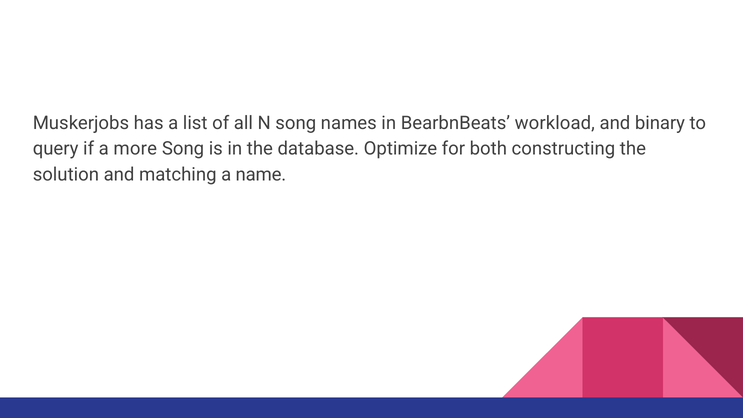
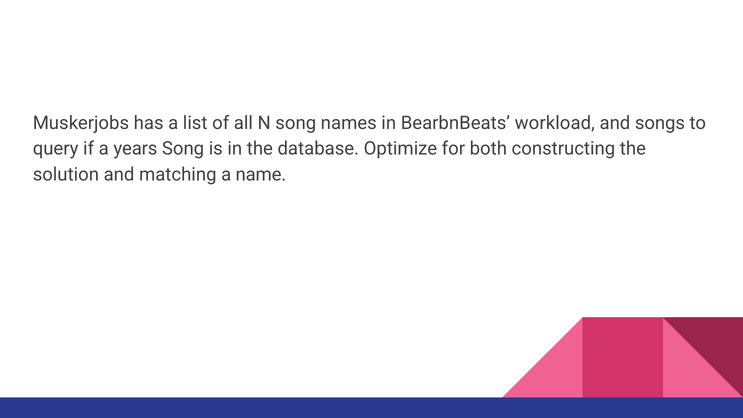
binary: binary -> songs
more: more -> years
